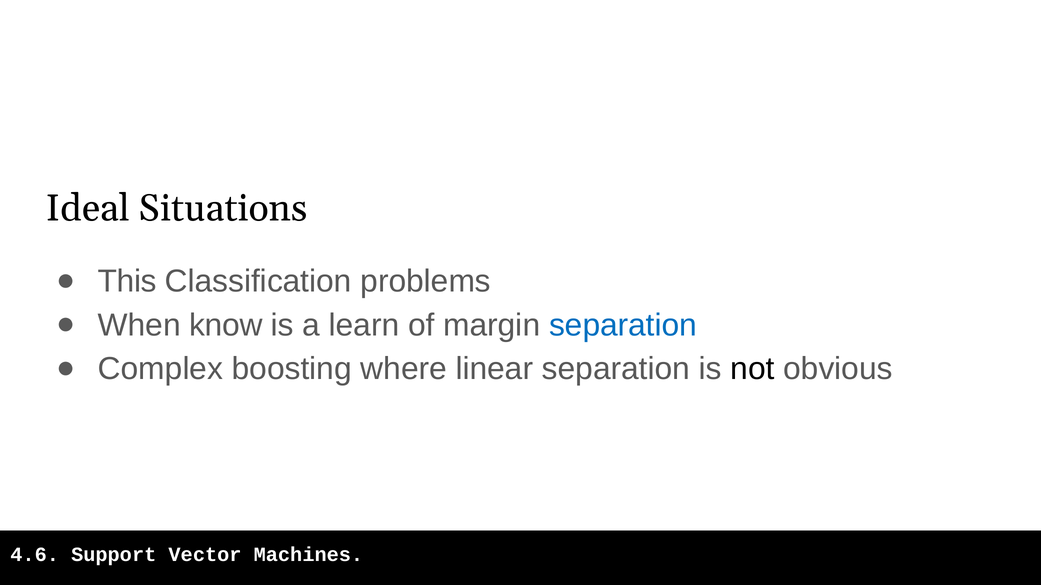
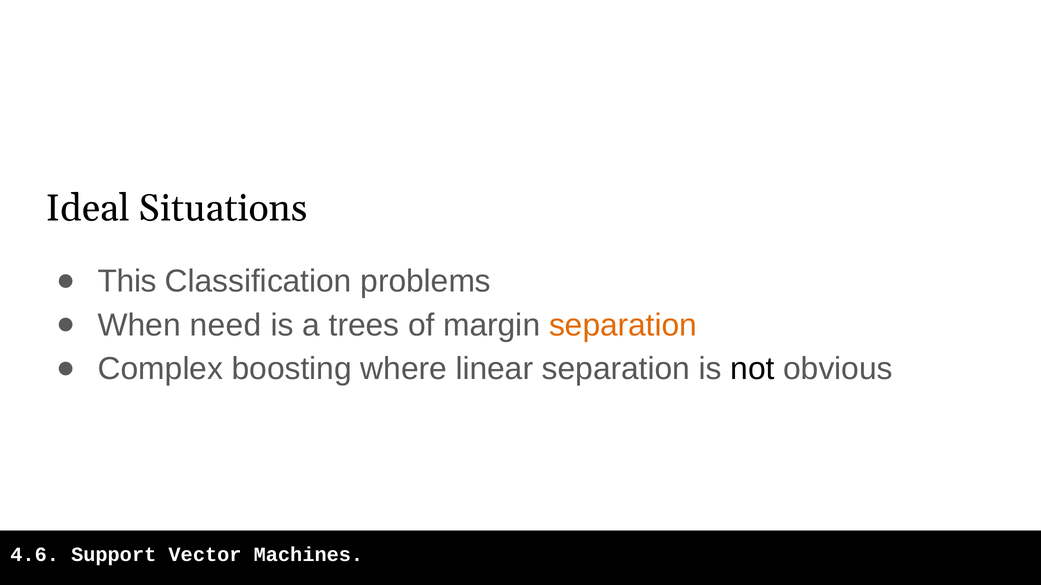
know: know -> need
learn: learn -> trees
separation at (623, 325) colour: blue -> orange
